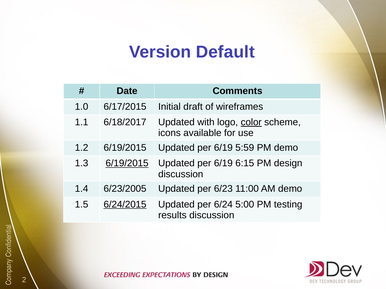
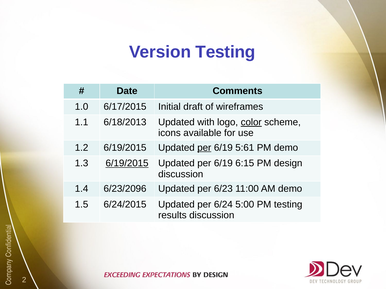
Version Default: Default -> Testing
6/18/2017: 6/18/2017 -> 6/18/2013
per at (204, 148) underline: none -> present
5:59: 5:59 -> 5:61
6/23/2005: 6/23/2005 -> 6/23/2096
6/24/2015 underline: present -> none
